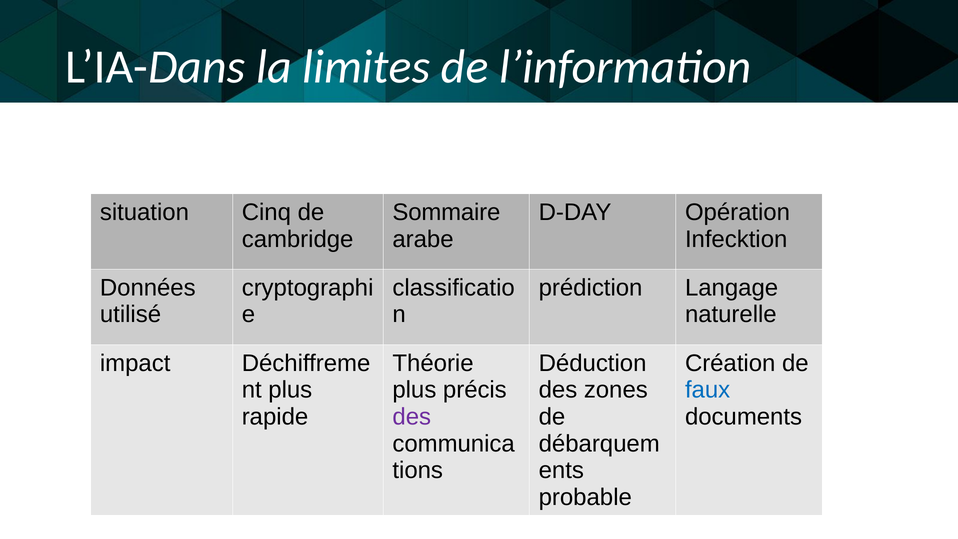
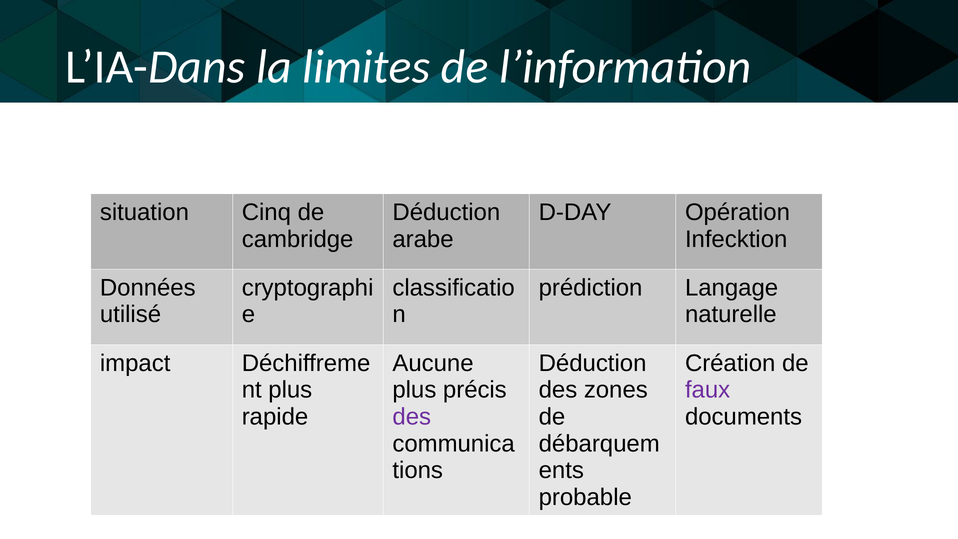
Sommaire at (446, 212): Sommaire -> Déduction
Théorie: Théorie -> Aucune
faux colour: blue -> purple
